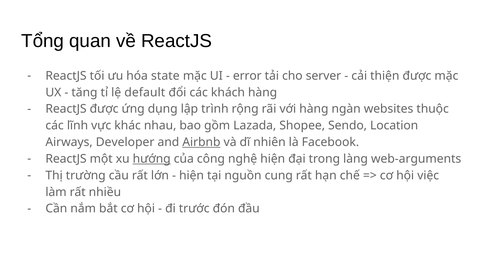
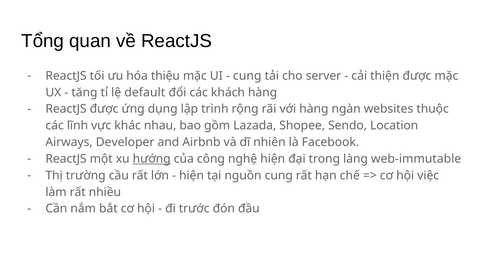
state: state -> thiệu
error at (247, 76): error -> cung
Airbnb underline: present -> none
web-arguments: web-arguments -> web-immutable
